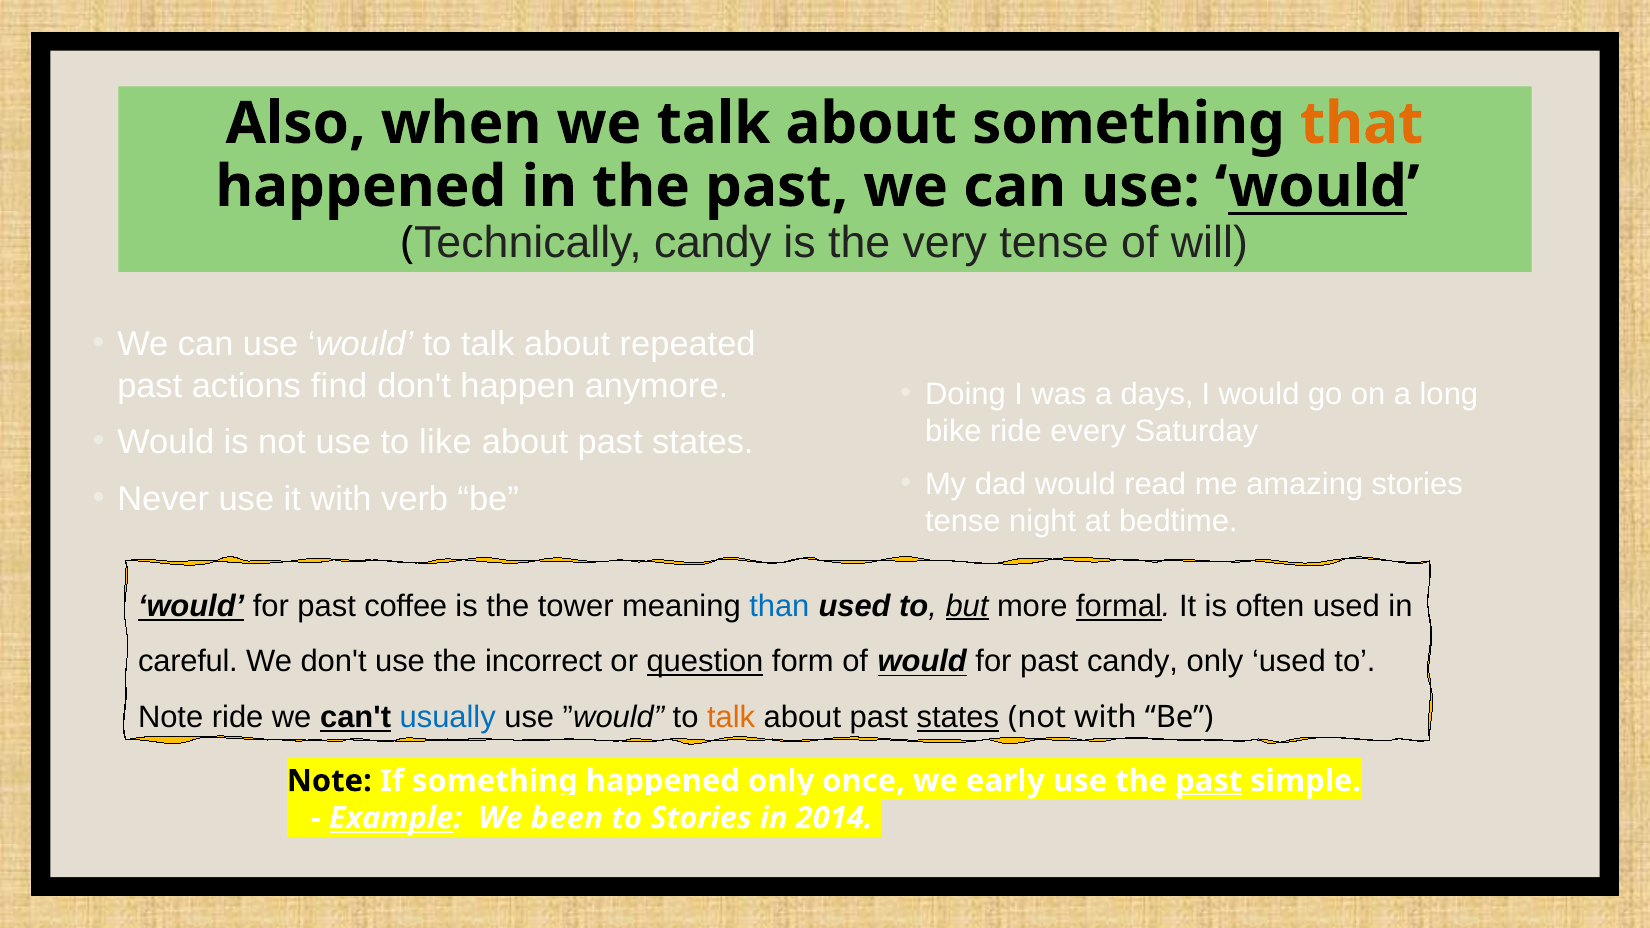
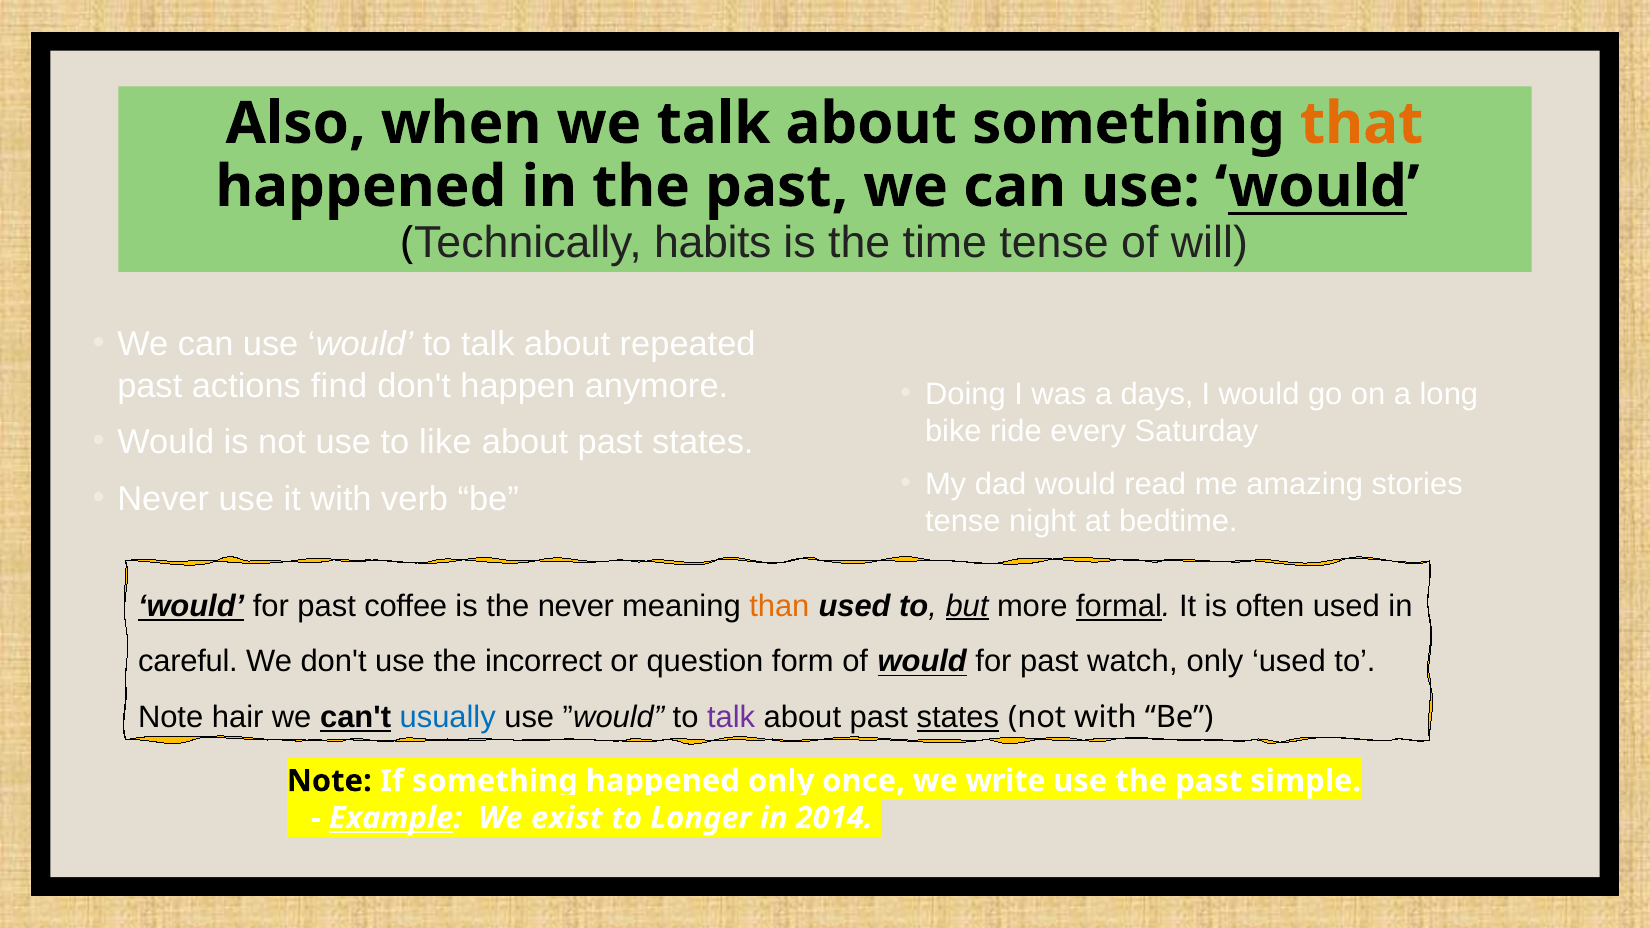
Technically candy: candy -> habits
very: very -> time
the tower: tower -> never
than colour: blue -> orange
question underline: present -> none
past candy: candy -> watch
Note ride: ride -> hair
talk at (731, 718) colour: orange -> purple
early: early -> write
past at (1209, 781) underline: present -> none
been: been -> exist
to Stories: Stories -> Longer
